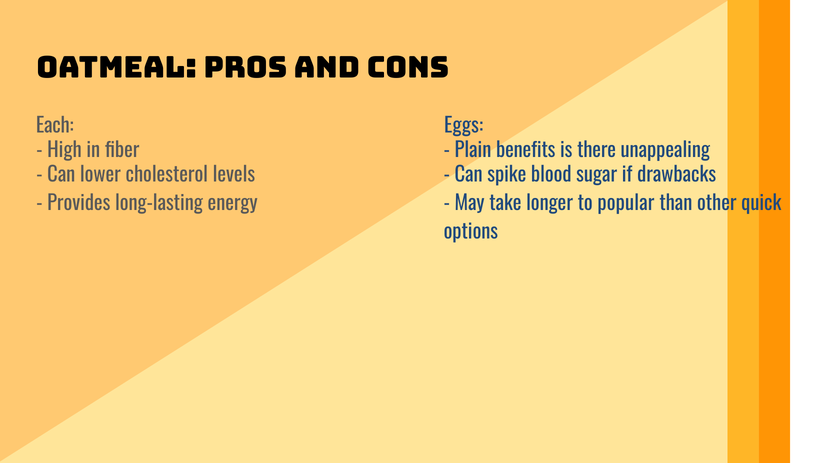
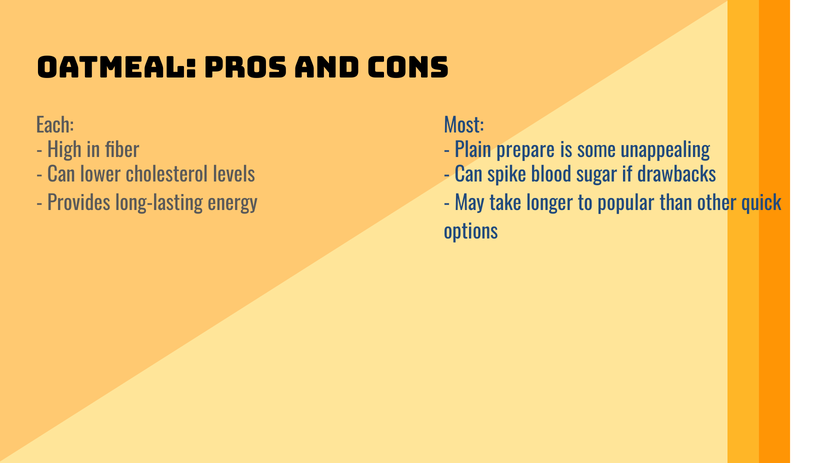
Eggs: Eggs -> Most
benefits: benefits -> prepare
there: there -> some
